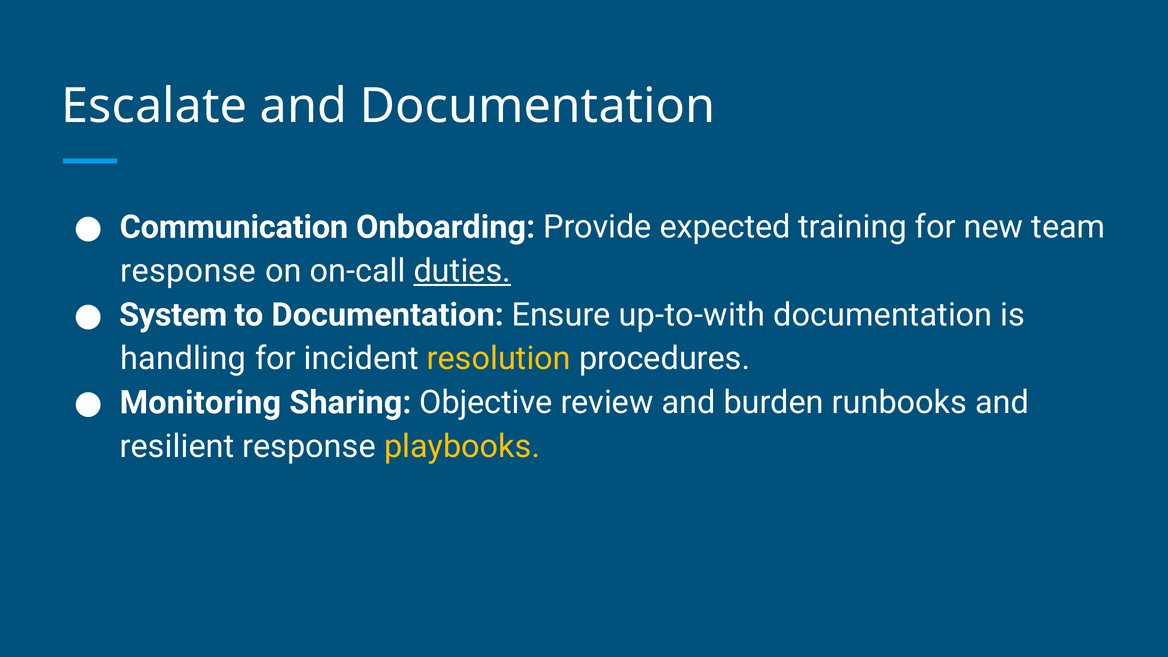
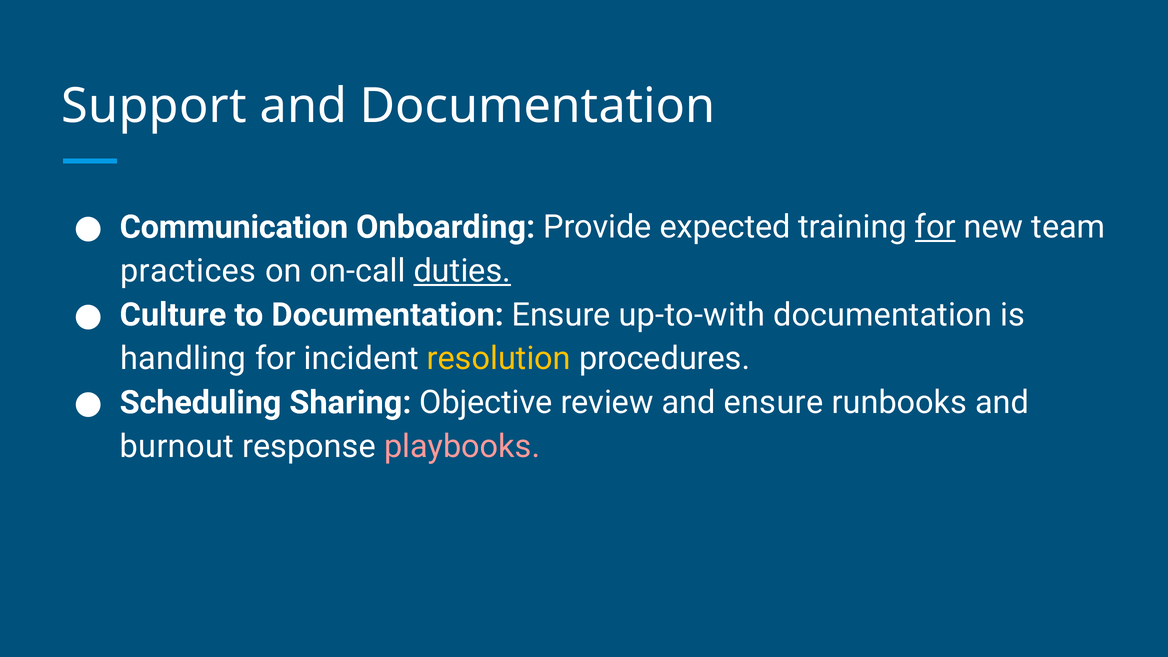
Escalate: Escalate -> Support
for at (935, 227) underline: none -> present
response at (188, 271): response -> practices
System: System -> Culture
Monitoring: Monitoring -> Scheduling
and burden: burden -> ensure
resilient: resilient -> burnout
playbooks colour: yellow -> pink
